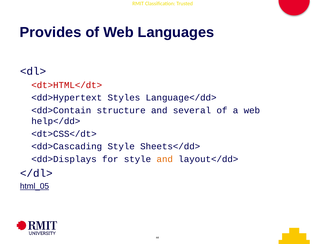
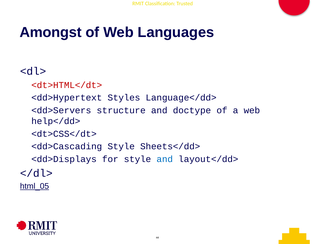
Provides: Provides -> Amongst
<dd>Contain: <dd>Contain -> <dd>Servers
several: several -> doctype
and at (165, 159) colour: orange -> blue
